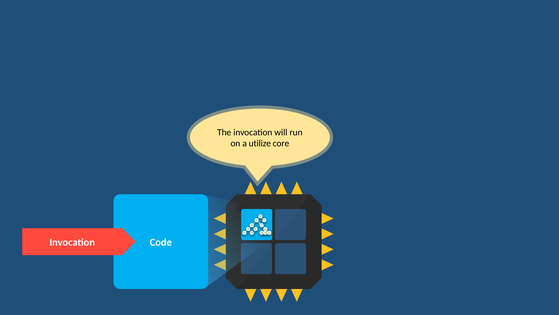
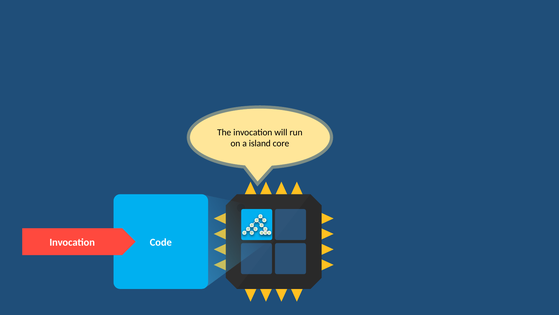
utilize: utilize -> island
